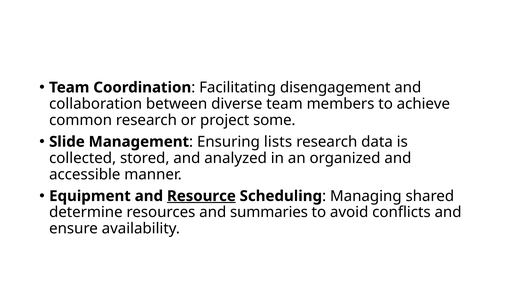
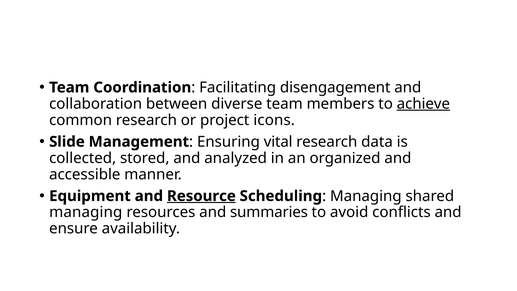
achieve underline: none -> present
some: some -> icons
lists: lists -> vital
determine at (86, 212): determine -> managing
